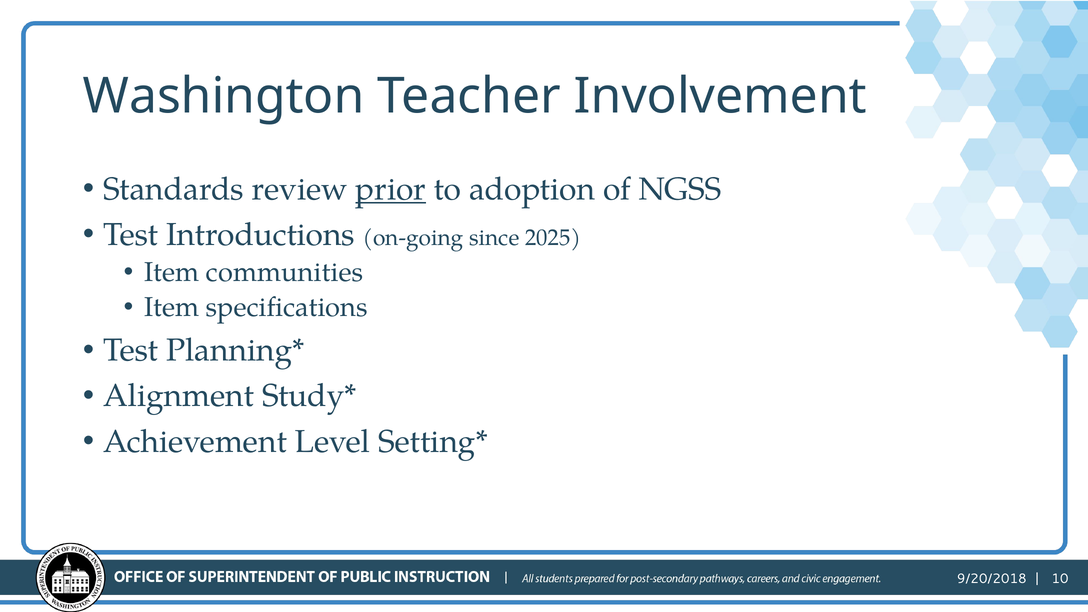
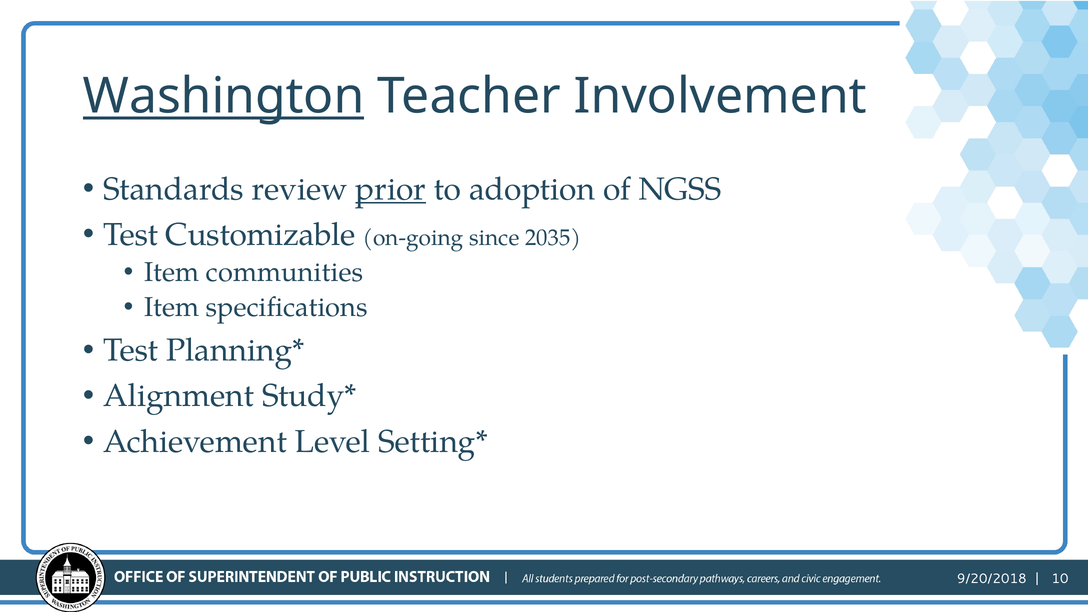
Washington underline: none -> present
Introductions: Introductions -> Customizable
2025: 2025 -> 2035
